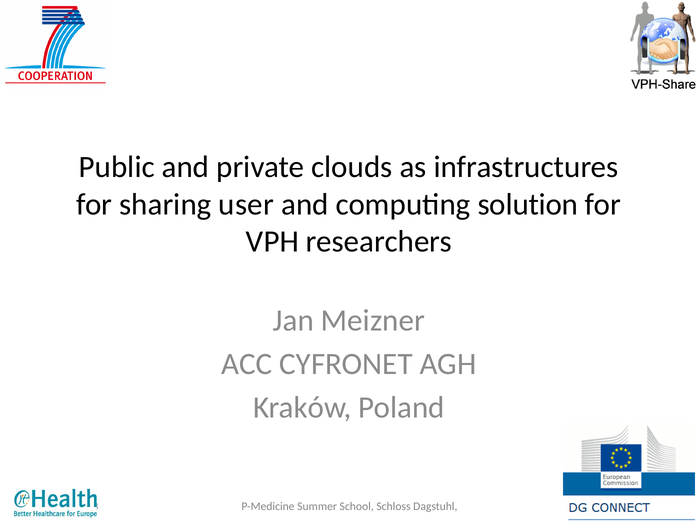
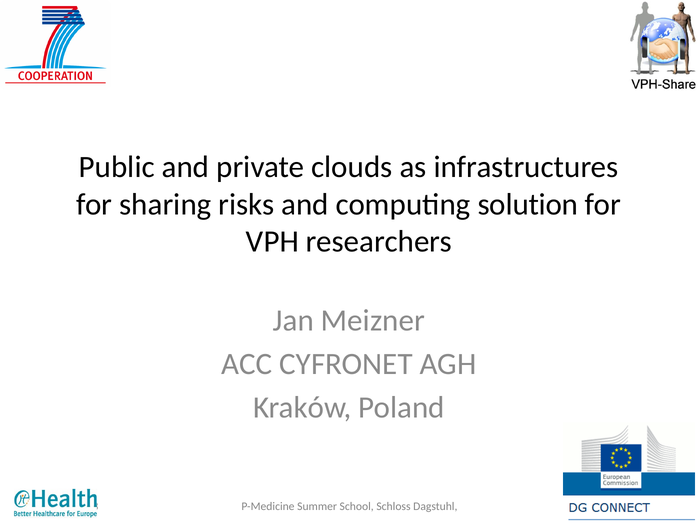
user: user -> risks
